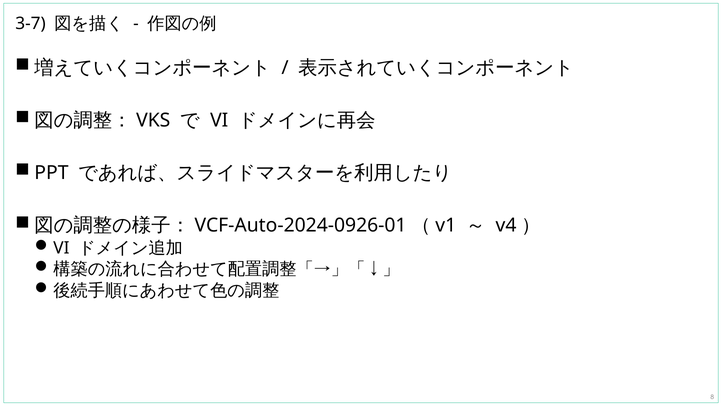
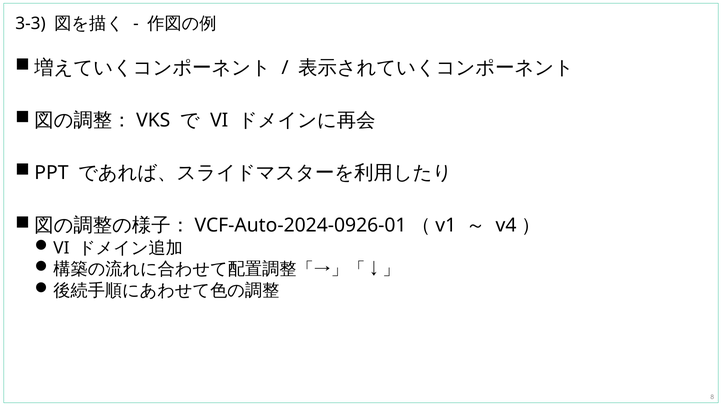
3-7: 3-7 -> 3-3
